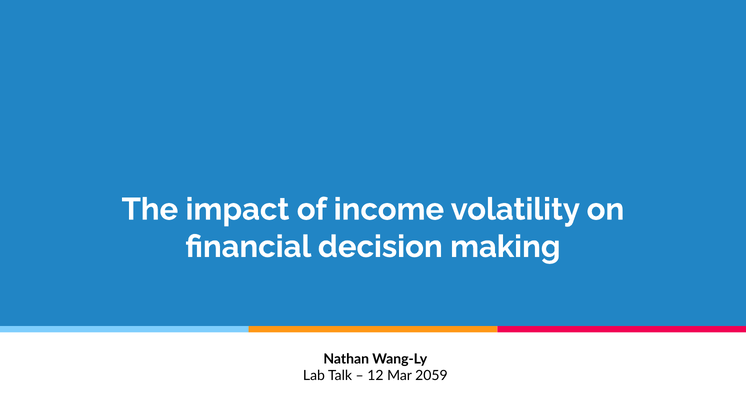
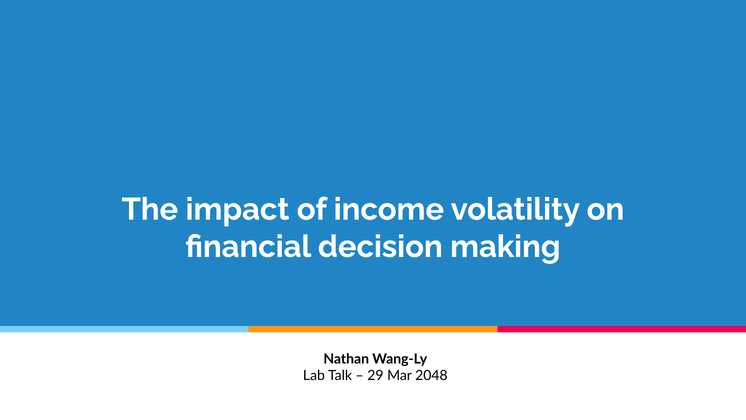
12: 12 -> 29
2059: 2059 -> 2048
